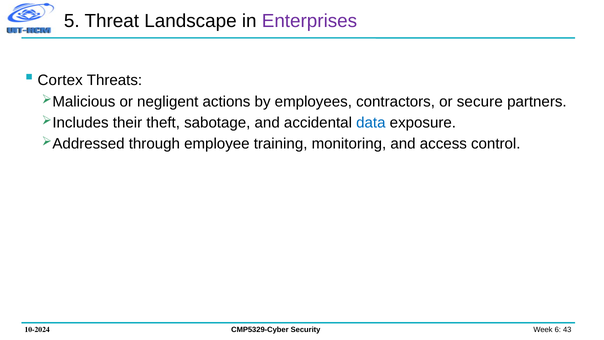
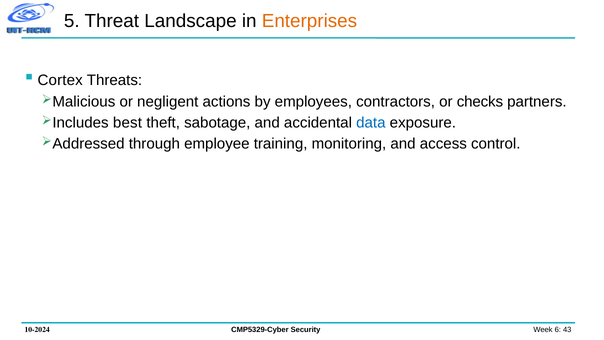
Enterprises colour: purple -> orange
secure: secure -> checks
their: their -> best
